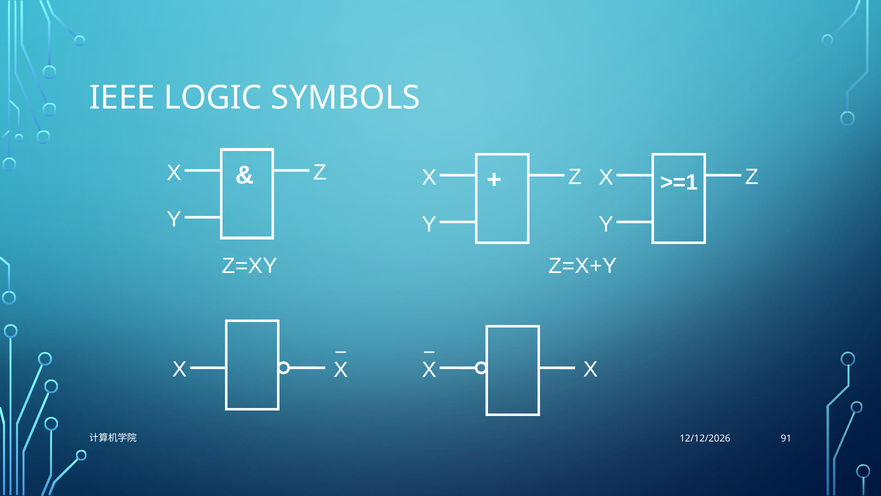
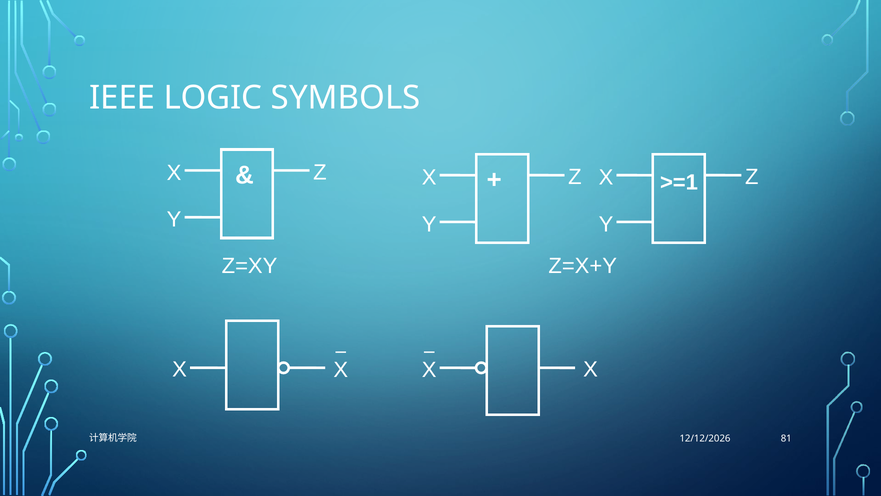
91: 91 -> 81
